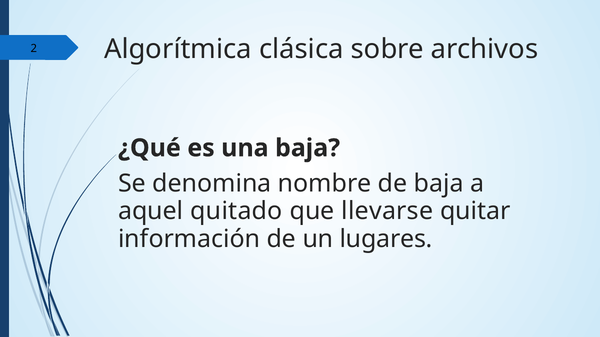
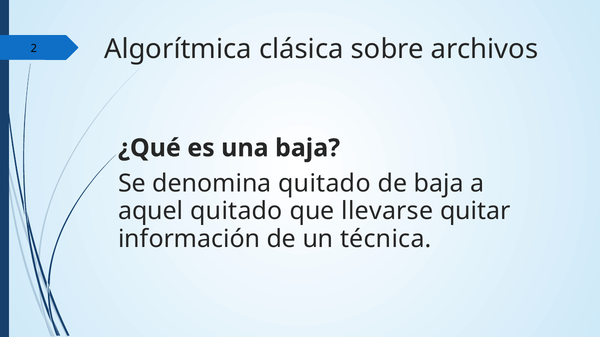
denomina nombre: nombre -> quitado
lugares: lugares -> técnica
